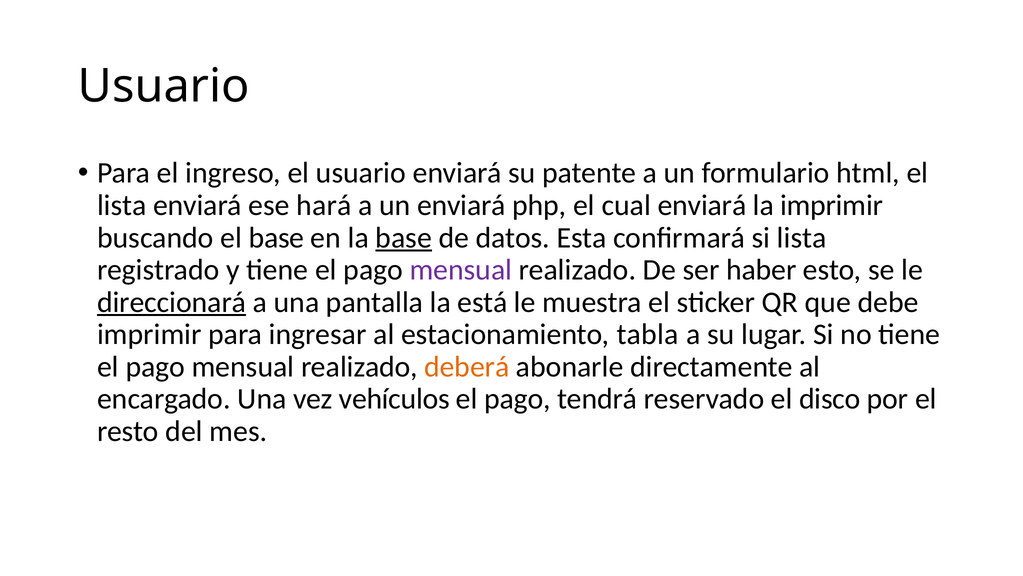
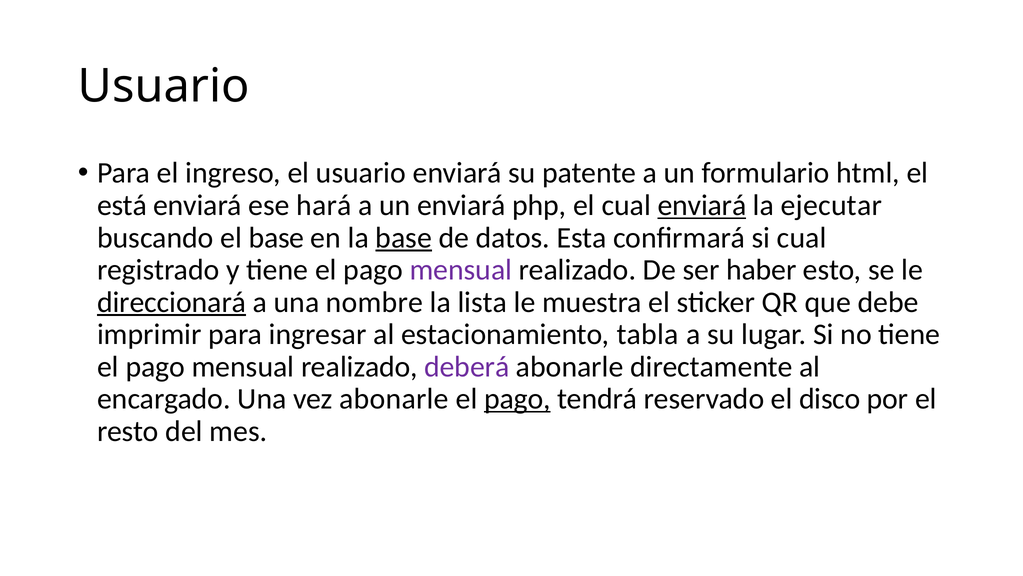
lista at (122, 205): lista -> está
enviará at (702, 205) underline: none -> present
la imprimir: imprimir -> ejecutar
si lista: lista -> cual
pantalla: pantalla -> nombre
está: está -> lista
deberá colour: orange -> purple
vez vehículos: vehículos -> abonarle
pago at (517, 399) underline: none -> present
